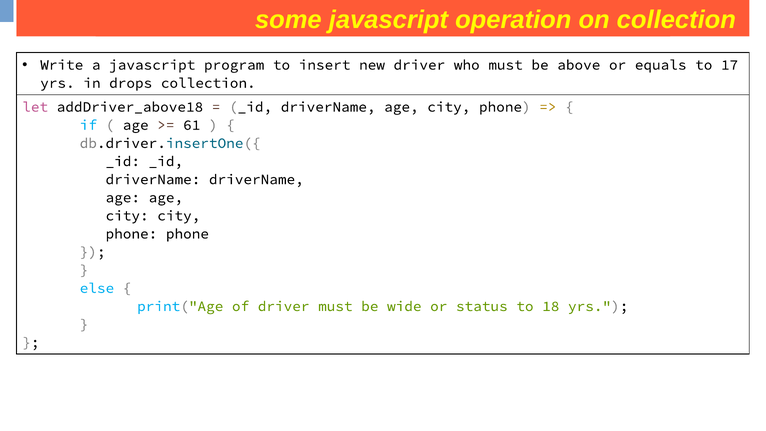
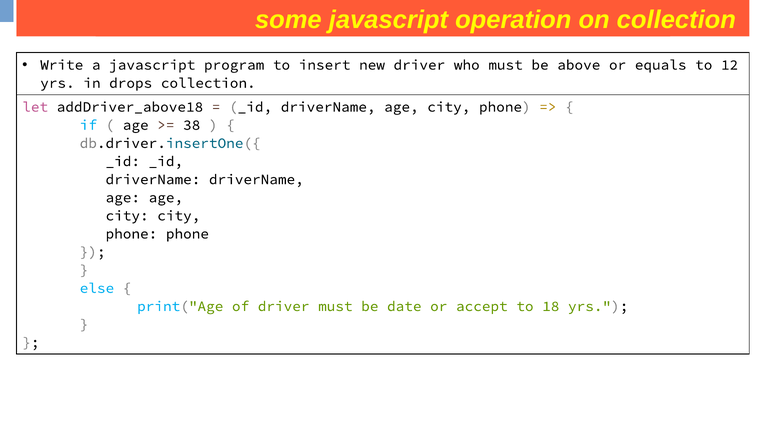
17: 17 -> 12
61: 61 -> 38
wide: wide -> date
status: status -> accept
